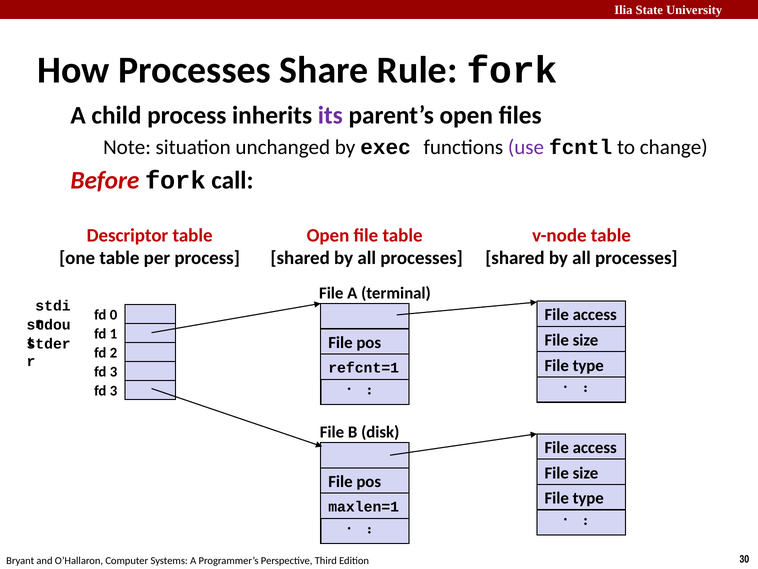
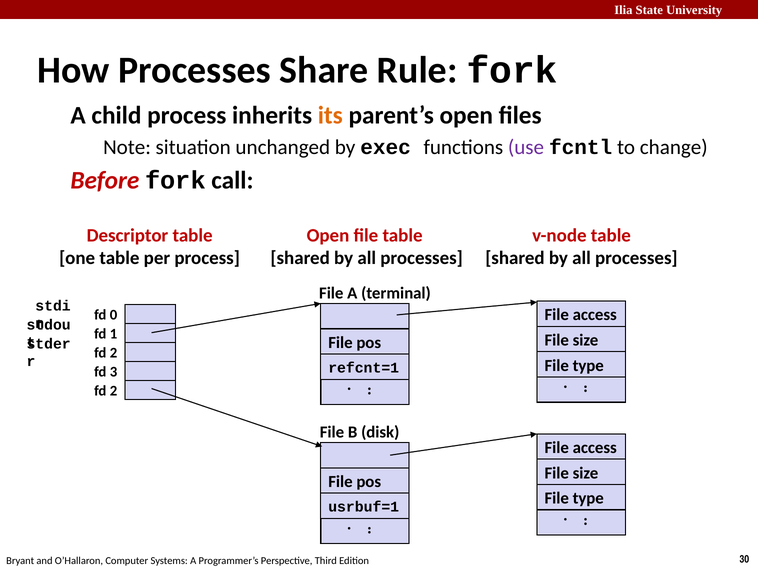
its colour: purple -> orange
3 at (114, 391): 3 -> 2
maxlen=1: maxlen=1 -> usrbuf=1
